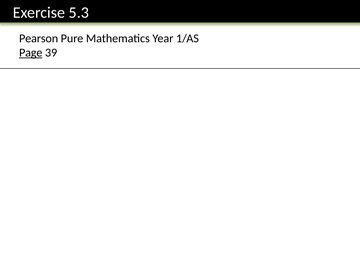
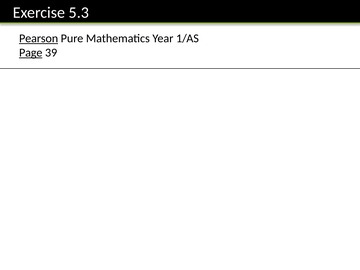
Pearson underline: none -> present
